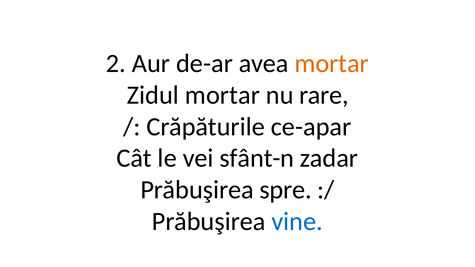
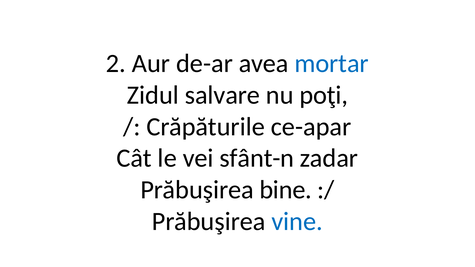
mortar at (332, 63) colour: orange -> blue
Zidul mortar: mortar -> salvare
rare: rare -> poţi
spre: spre -> bine
